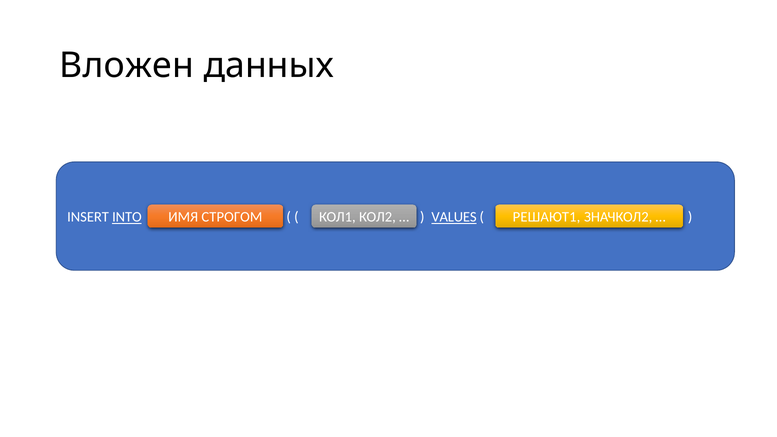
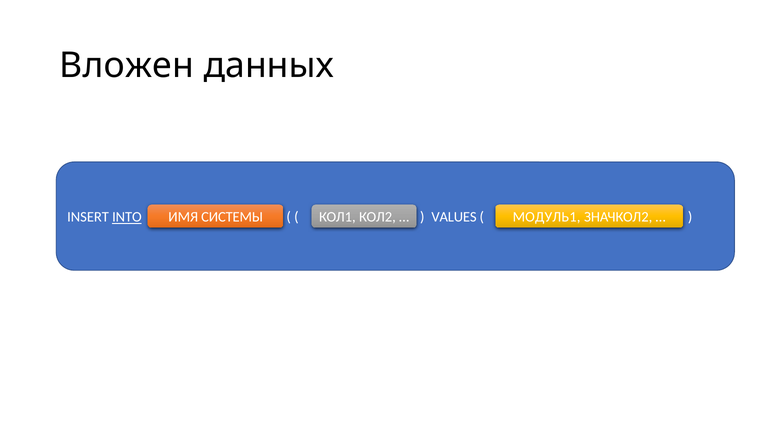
СТРОГОМ: СТРОГОМ -> СИСТЕМЫ
VALUES underline: present -> none
РЕШАЮТ1: РЕШАЮТ1 -> МОДУЛЬ1
